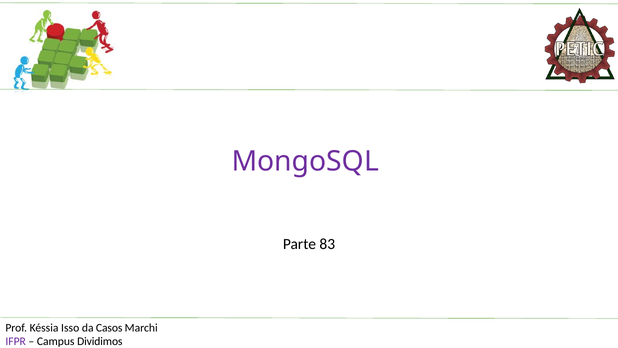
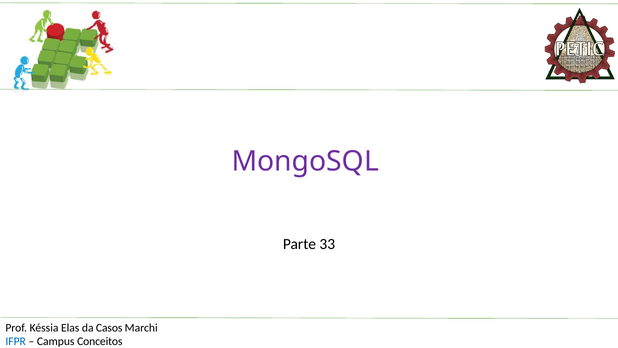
83: 83 -> 33
Isso: Isso -> Elas
IFPR colour: purple -> blue
Dividimos: Dividimos -> Conceitos
